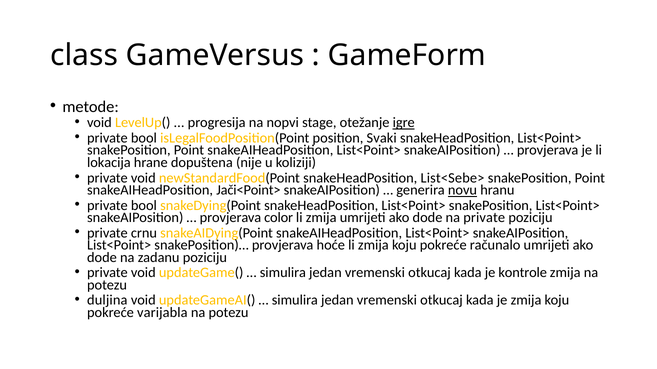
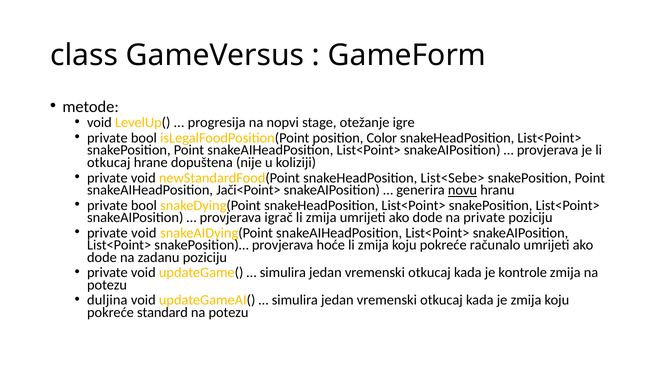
igre underline: present -> none
Svaki: Svaki -> Color
lokacija at (109, 163): lokacija -> otkucaj
color: color -> igrač
crnu at (144, 233): crnu -> void
varijabla: varijabla -> standard
